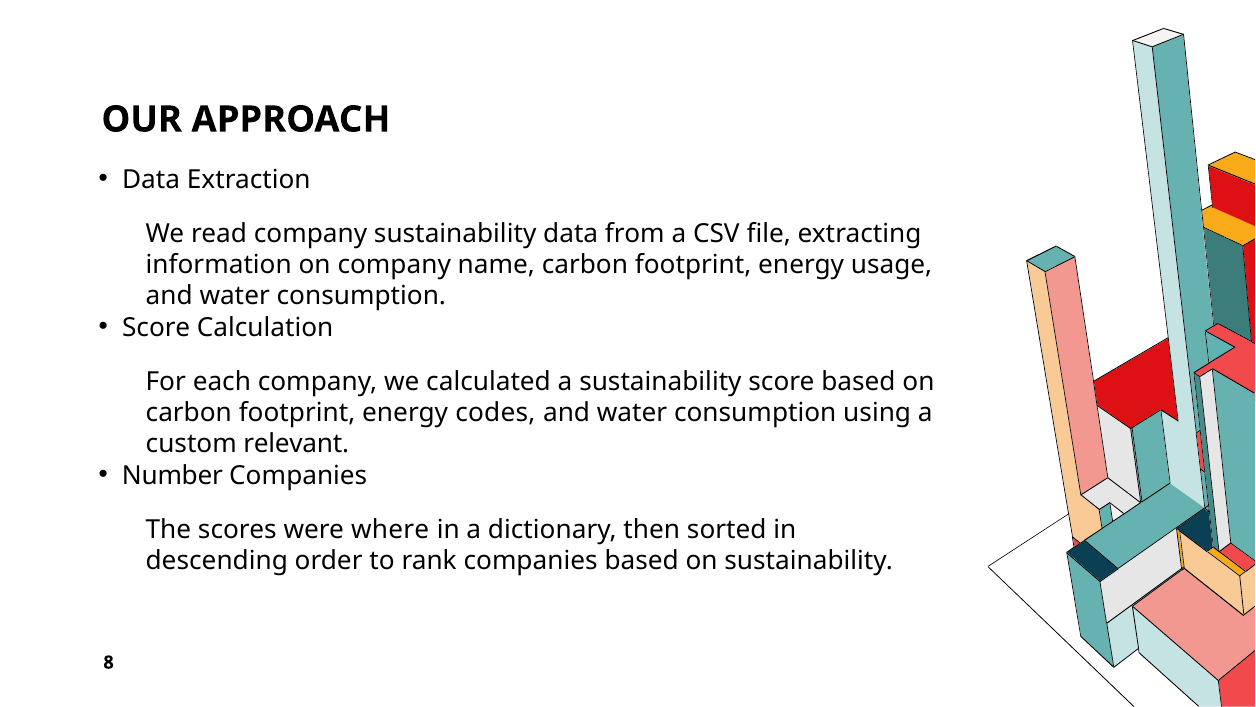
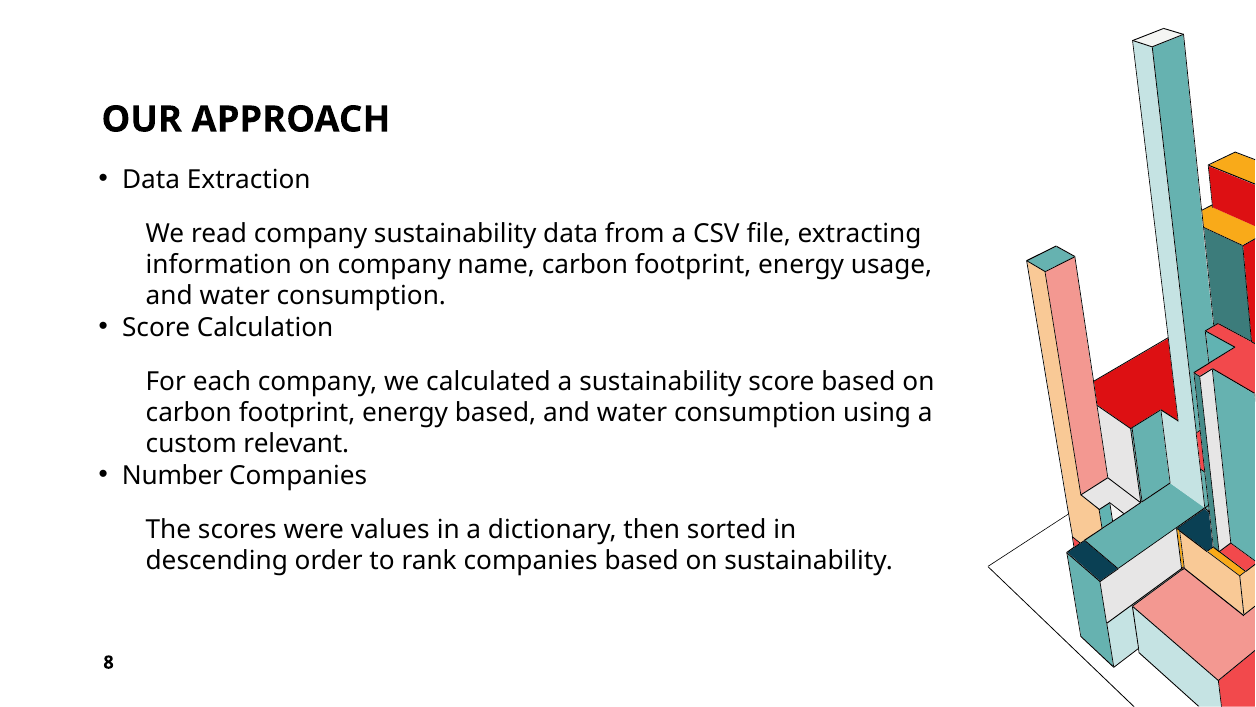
energy codes: codes -> based
where: where -> values
